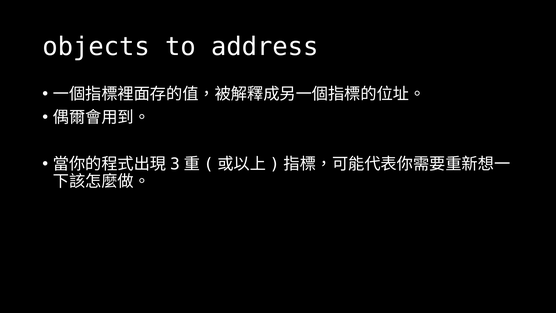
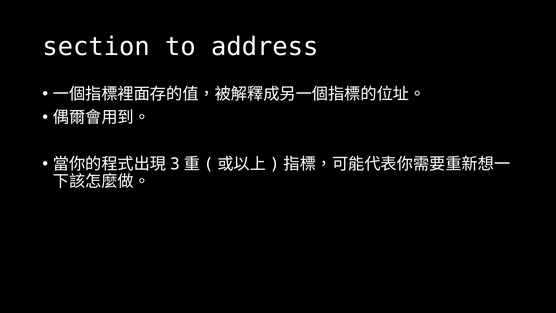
objects: objects -> section
